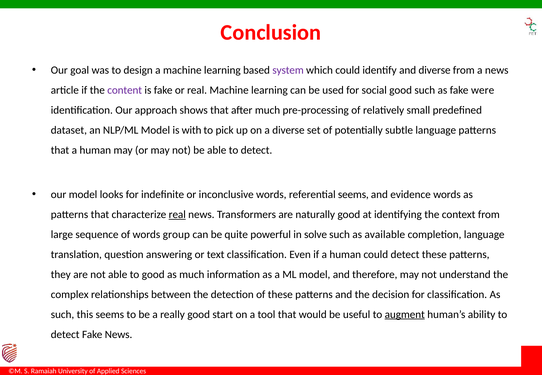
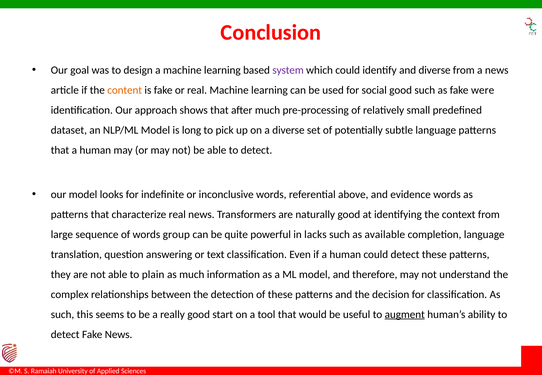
content colour: purple -> orange
with: with -> long
referential seems: seems -> above
real at (177, 215) underline: present -> none
solve: solve -> lacks
to good: good -> plain
